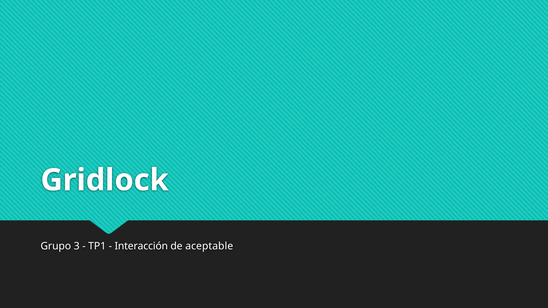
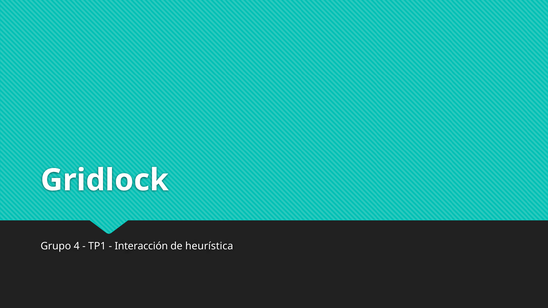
3: 3 -> 4
aceptable: aceptable -> heurística
